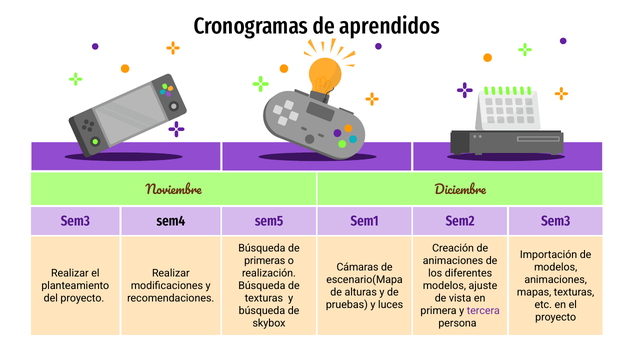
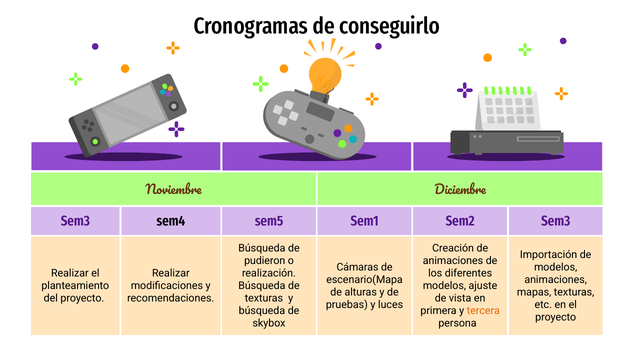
aprendidos: aprendidos -> conseguirlo
primeras: primeras -> pudieron
tercera colour: purple -> orange
